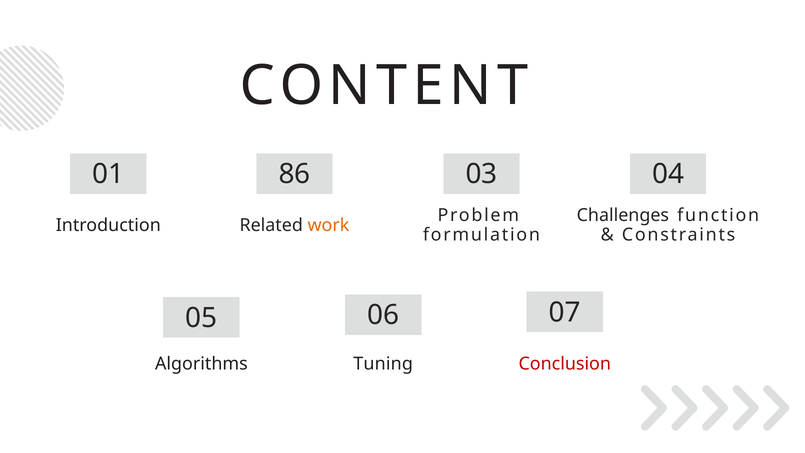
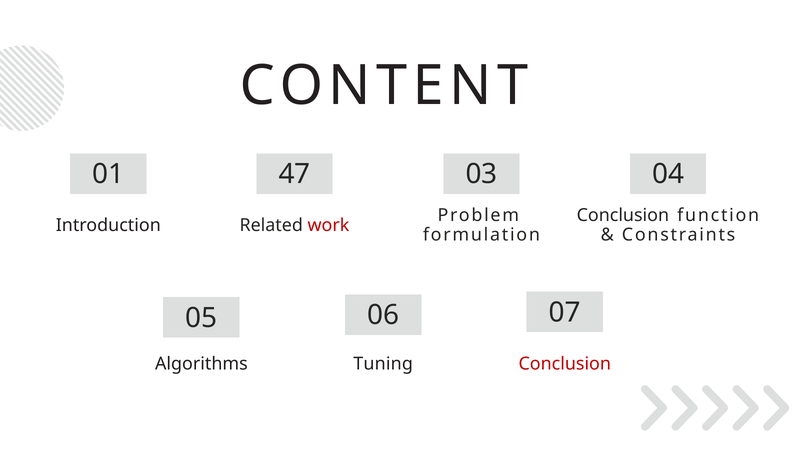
86: 86 -> 47
Challenges at (623, 215): Challenges -> Conclusion
work colour: orange -> red
